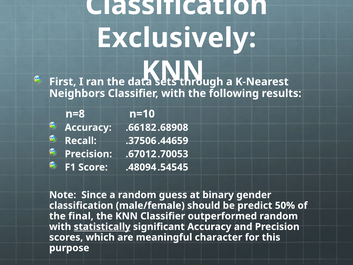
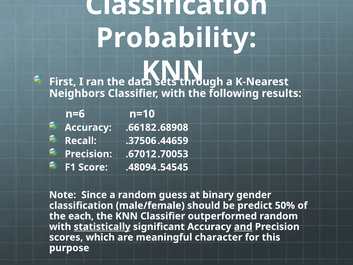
Exclusively: Exclusively -> Probability
n=8: n=8 -> n=6
final: final -> each
and underline: none -> present
